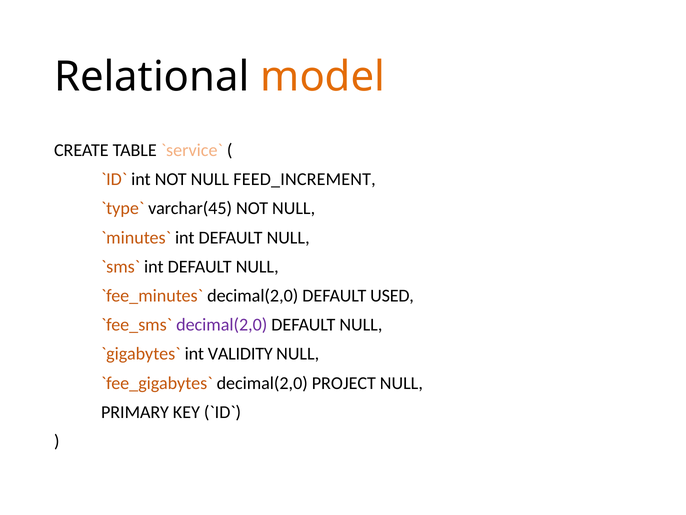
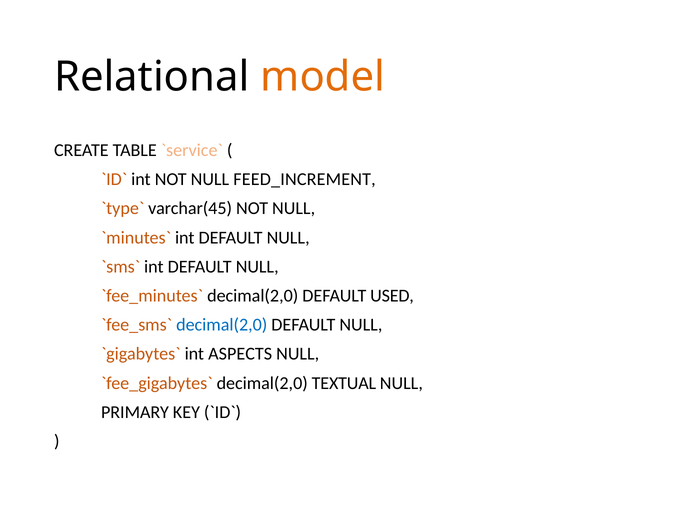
decimal(2,0 at (222, 325) colour: purple -> blue
VALIDITY: VALIDITY -> ASPECTS
PROJECT: PROJECT -> TEXTUAL
